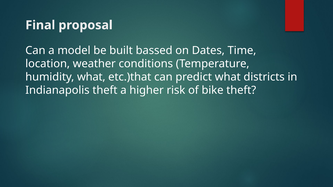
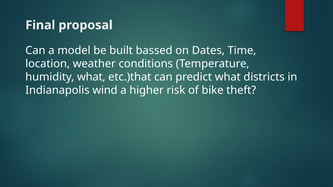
Indianapolis theft: theft -> wind
